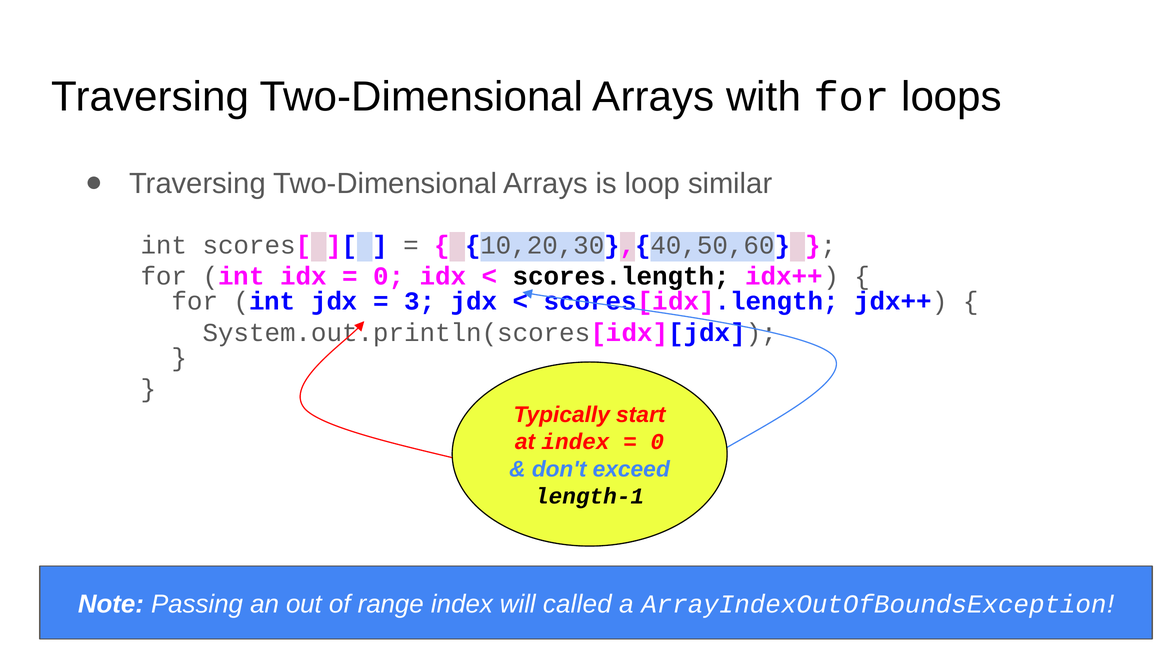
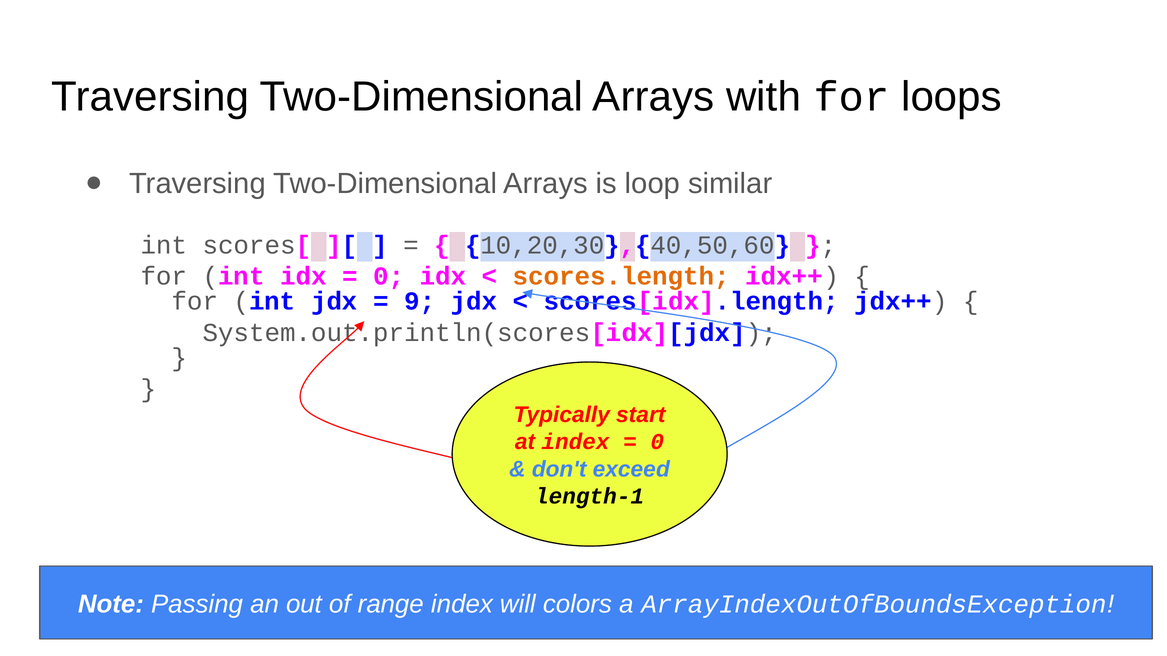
scores.length colour: black -> orange
3: 3 -> 9
called: called -> colors
